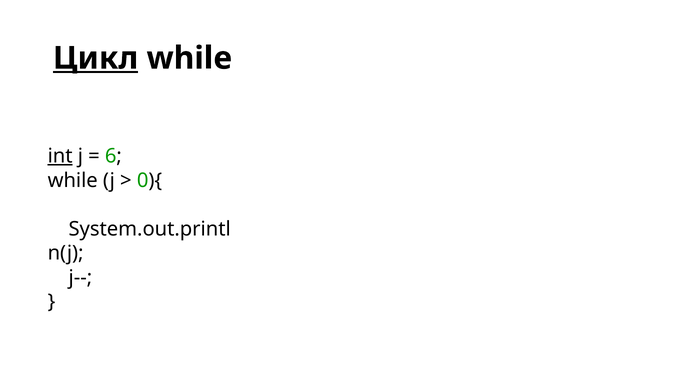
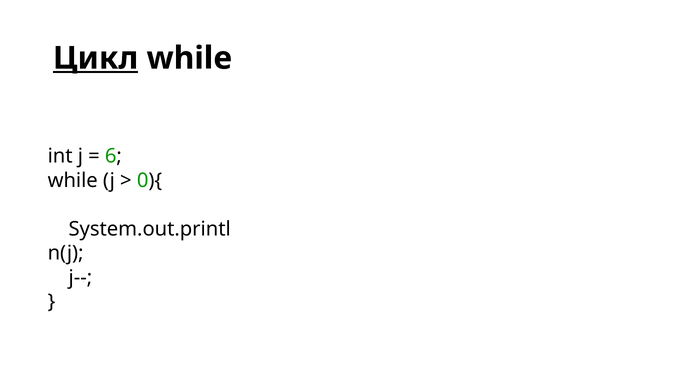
int underline: present -> none
